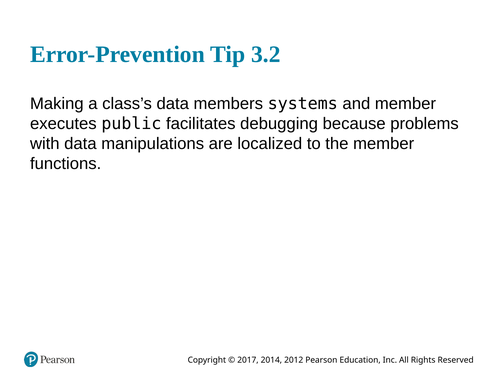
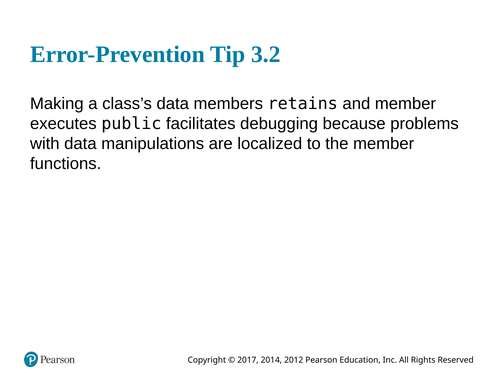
systems: systems -> retains
